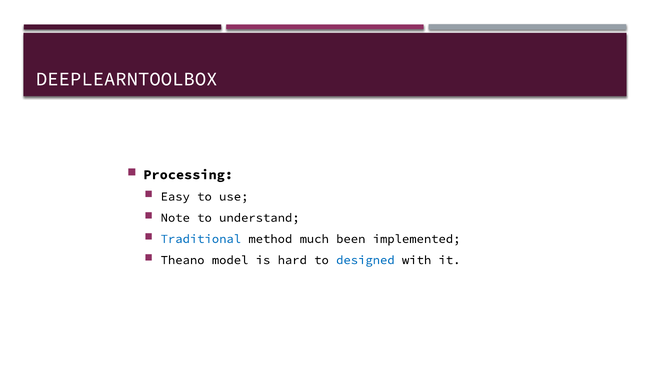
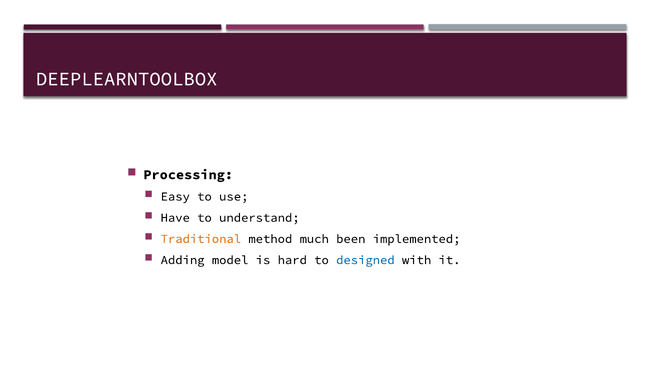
Note: Note -> Have
Traditional colour: blue -> orange
Theano: Theano -> Adding
